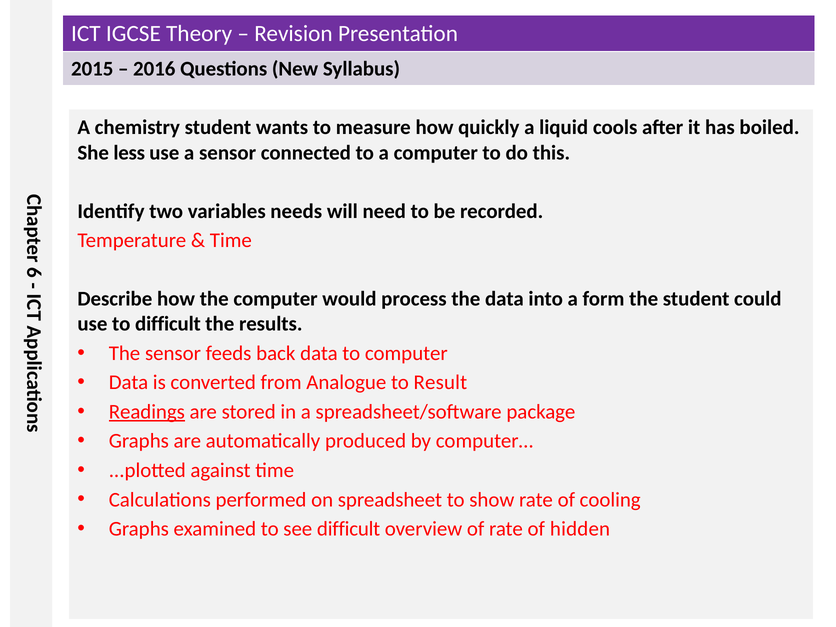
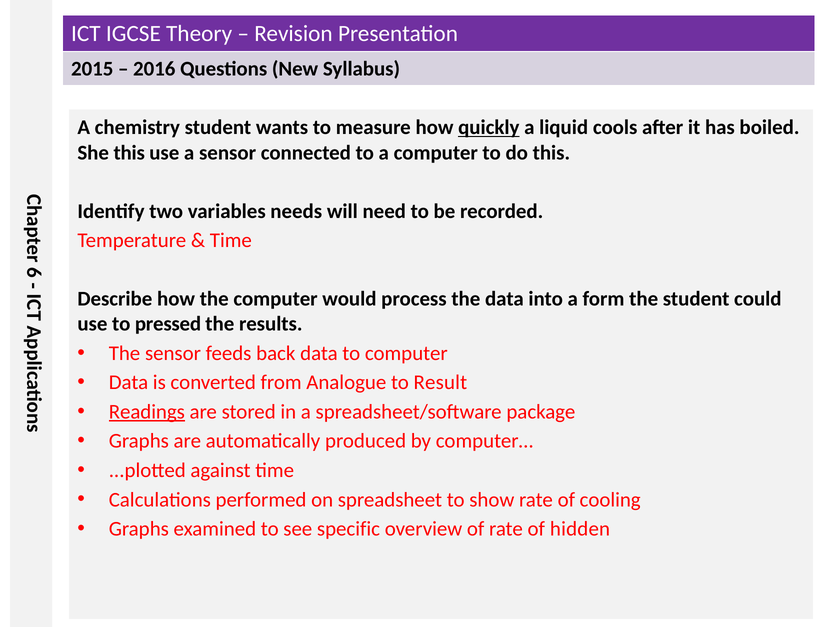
quickly underline: none -> present
She less: less -> this
to difficult: difficult -> pressed
see difficult: difficult -> specific
